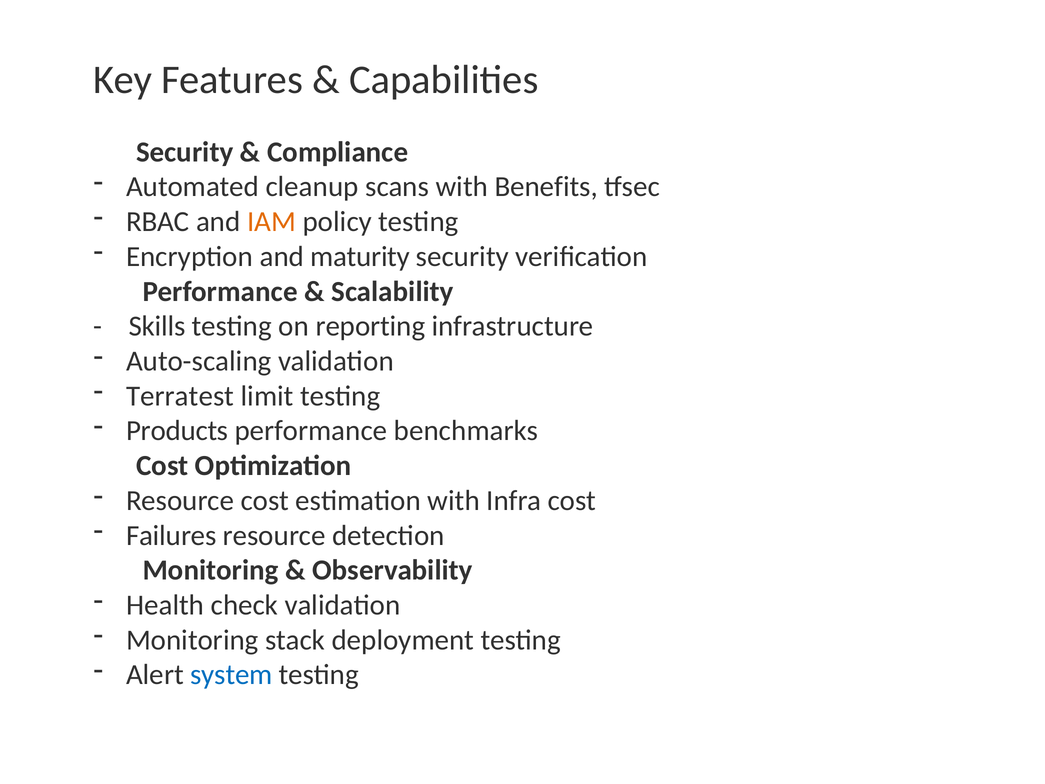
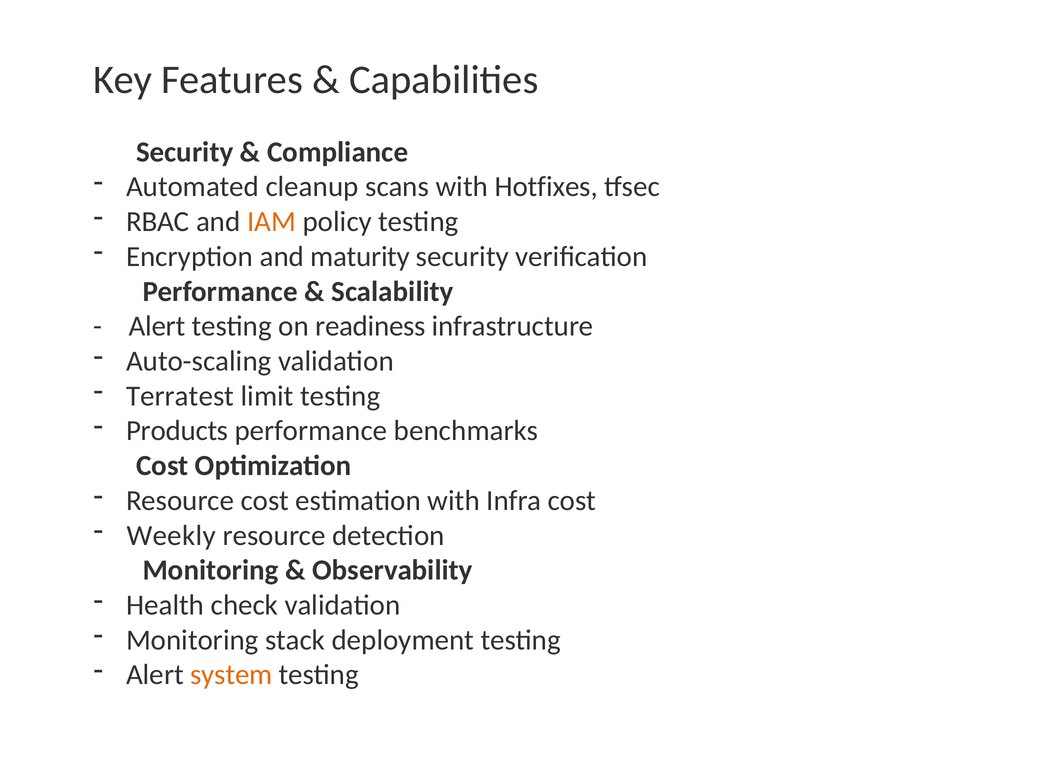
Benefits: Benefits -> Hotfixes
Skills at (157, 326): Skills -> Alert
reporting: reporting -> readiness
Failures: Failures -> Weekly
system colour: blue -> orange
